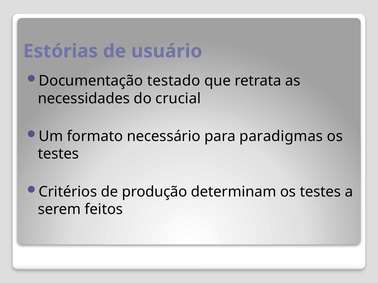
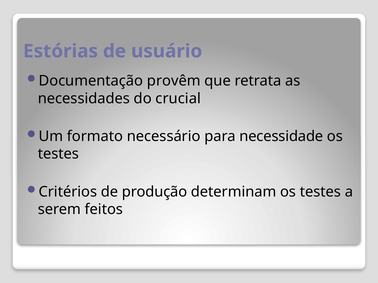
testado: testado -> provêm
paradigmas: paradigmas -> necessidade
